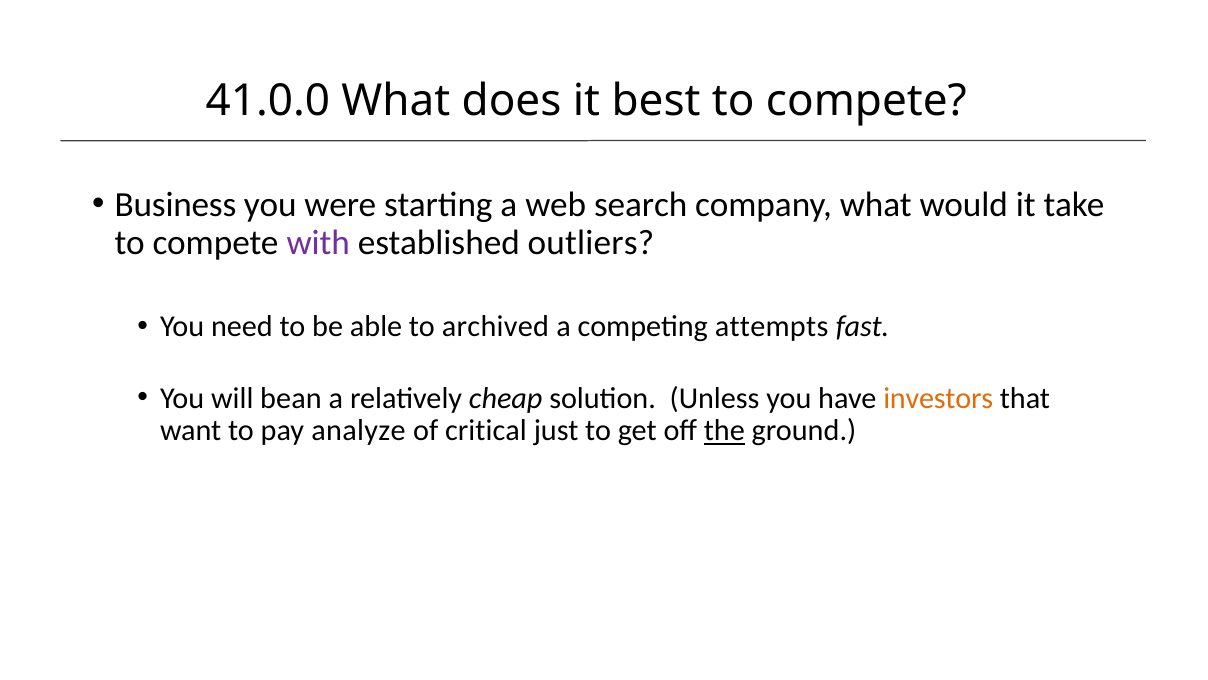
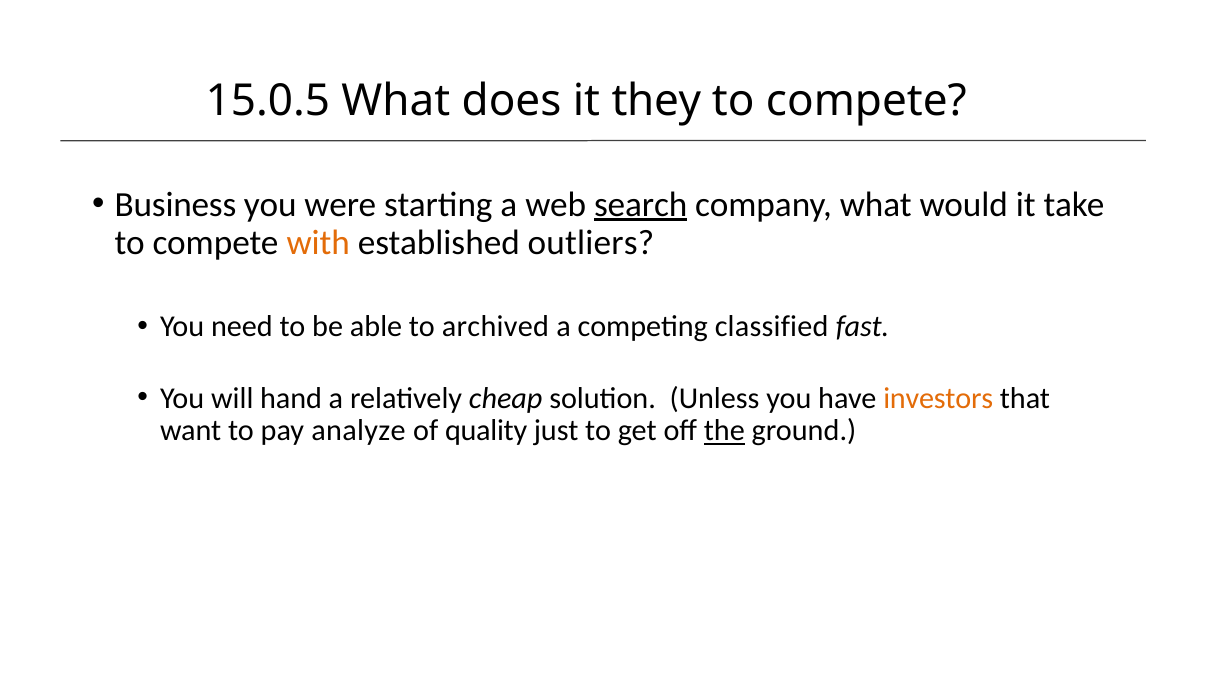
41.0.0: 41.0.0 -> 15.0.5
best: best -> they
search underline: none -> present
with colour: purple -> orange
attempts: attempts -> classified
bean: bean -> hand
critical: critical -> quality
